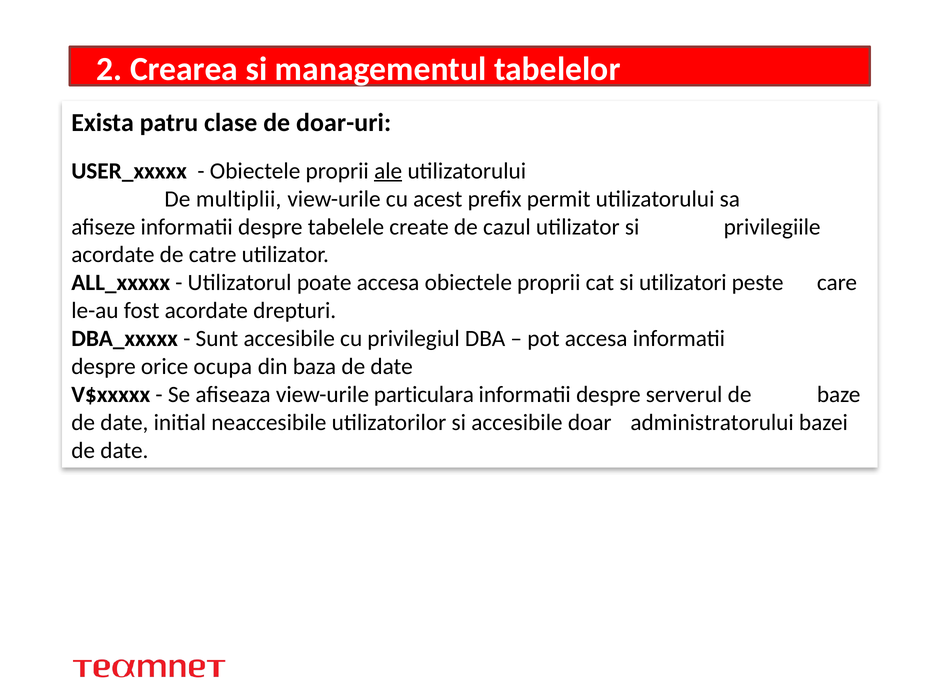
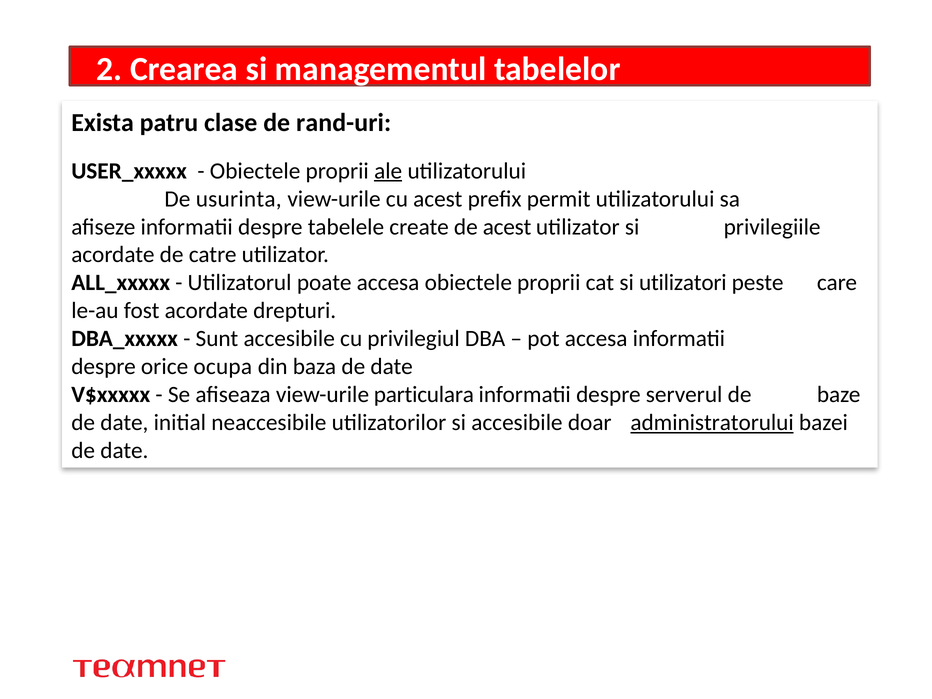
doar-uri: doar-uri -> rand-uri
multiplii: multiplii -> usurinta
de cazul: cazul -> acest
administratorului underline: none -> present
